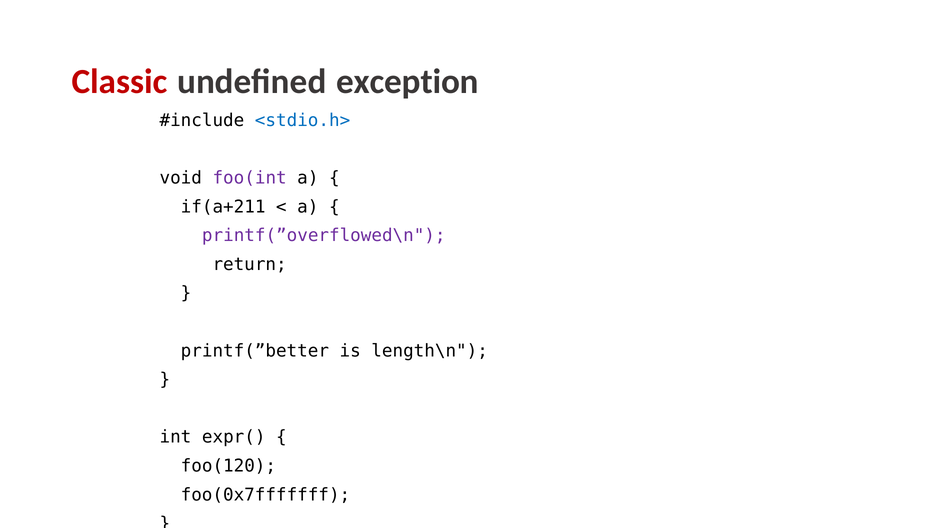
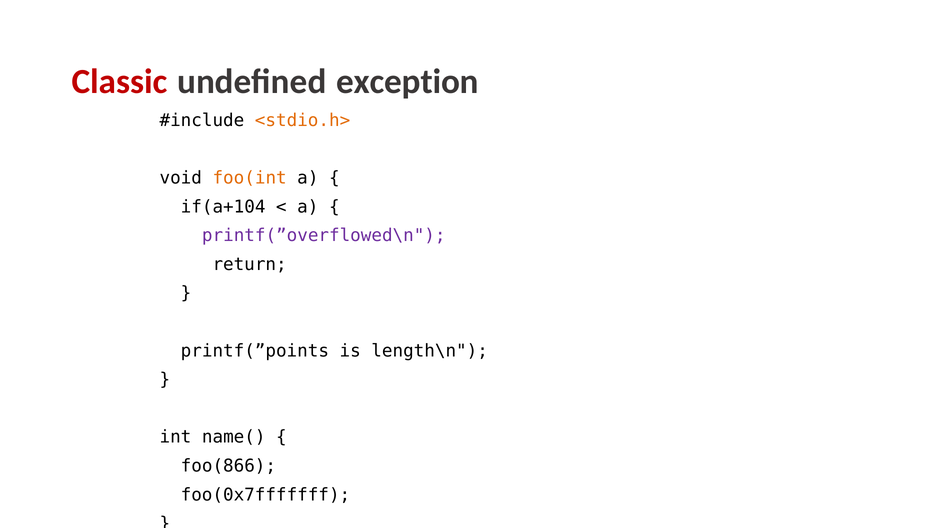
<stdio.h> colour: blue -> orange
foo(int colour: purple -> orange
if(a+211: if(a+211 -> if(a+104
printf(”better: printf(”better -> printf(”points
expr(: expr( -> name(
foo(120: foo(120 -> foo(866
